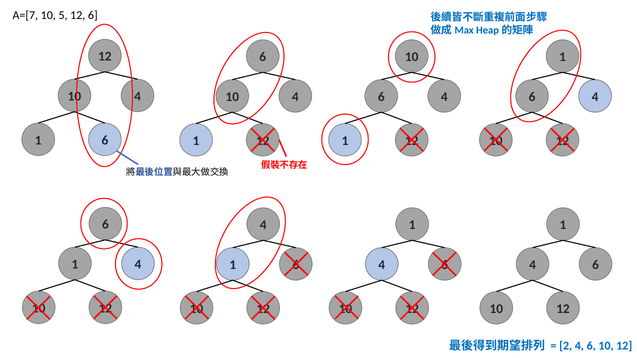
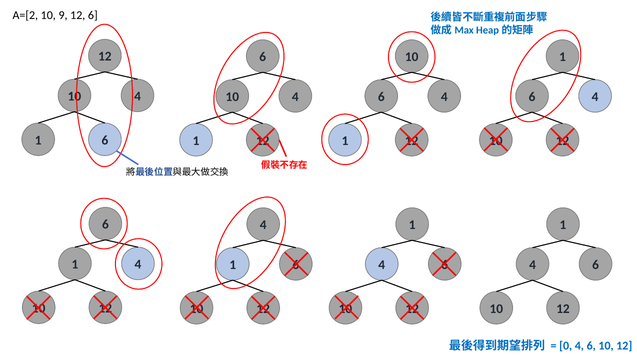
A=[7: A=[7 -> A=[2
5: 5 -> 9
2: 2 -> 0
